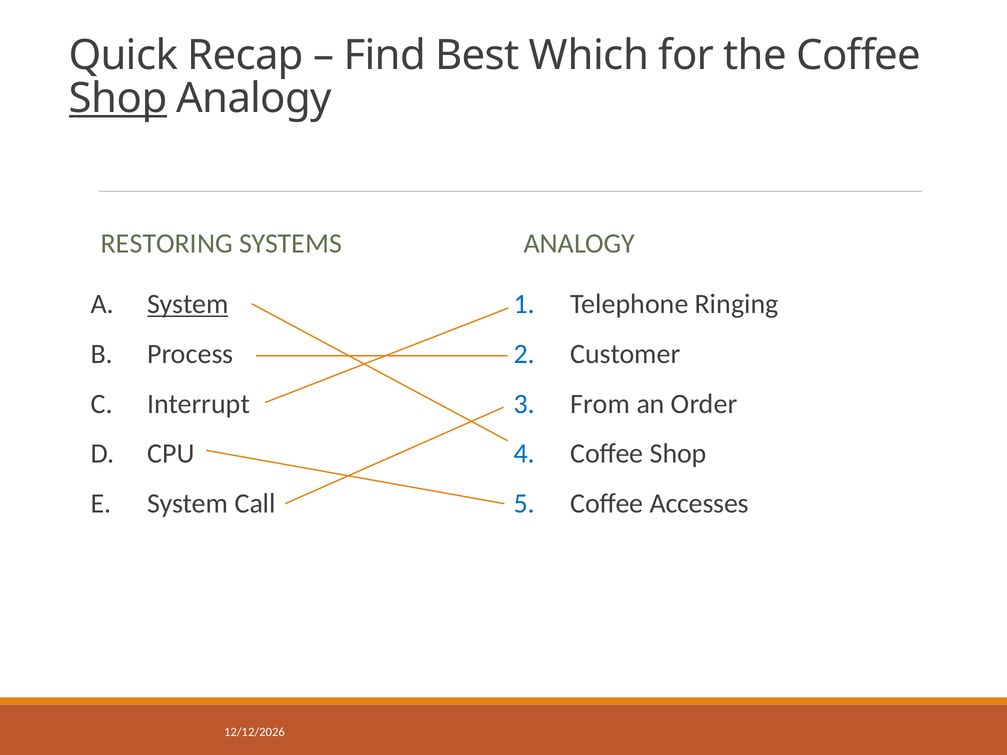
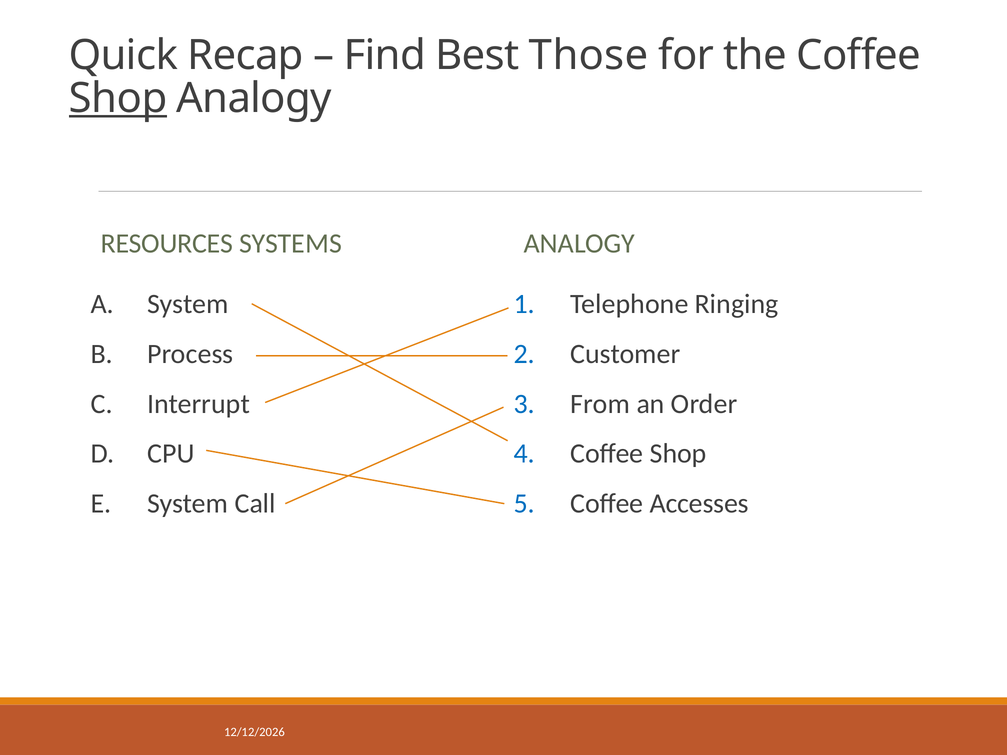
Which: Which -> Those
RESTORING: RESTORING -> RESOURCES
System at (188, 304) underline: present -> none
